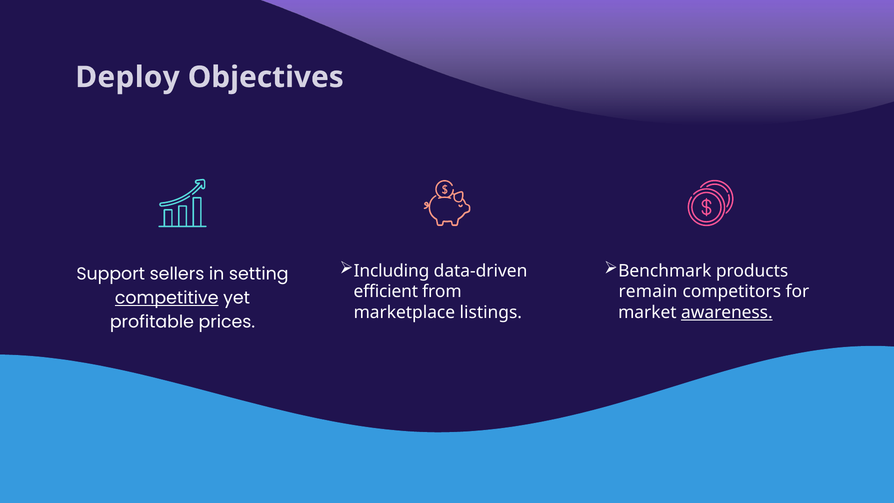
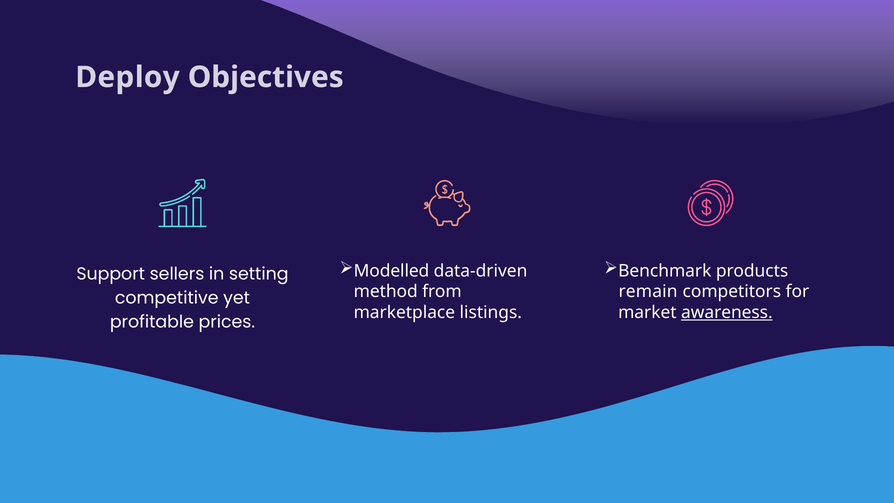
Including: Including -> Modelled
efficient: efficient -> method
competitive underline: present -> none
